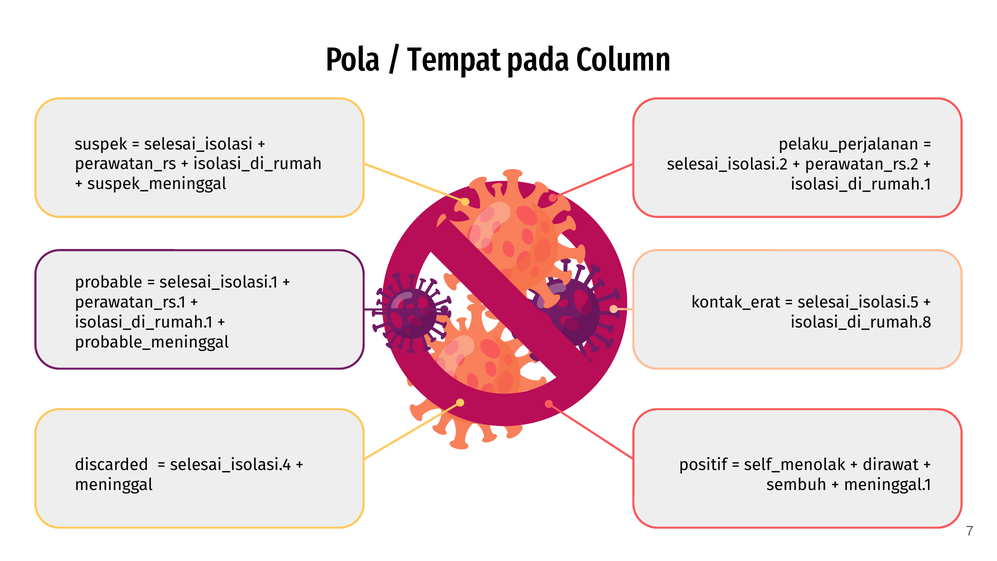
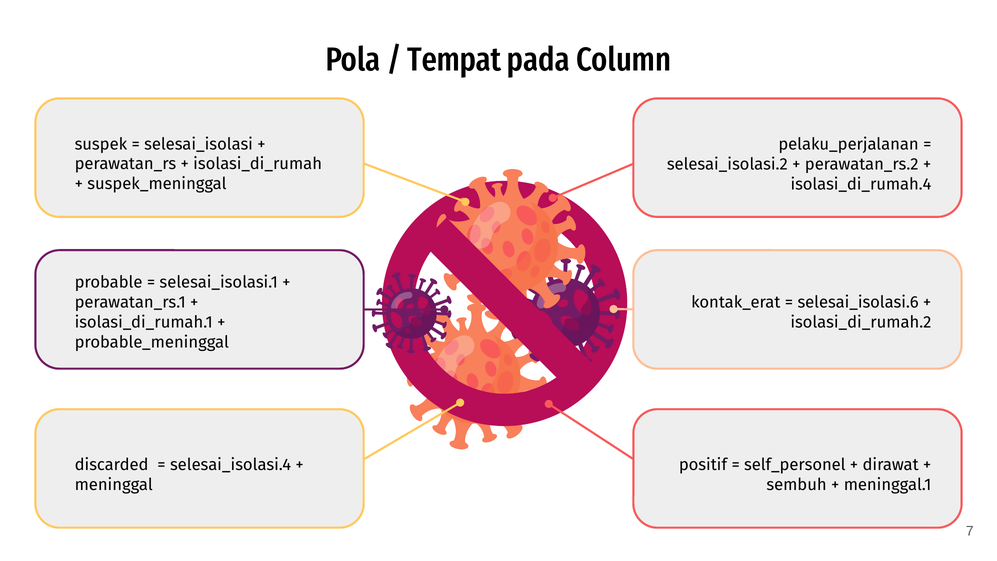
isolasi_di_rumah.1 at (861, 184): isolasi_di_rumah.1 -> isolasi_di_rumah.4
selesai_isolasi.5: selesai_isolasi.5 -> selesai_isolasi.6
isolasi_di_rumah.8: isolasi_di_rumah.8 -> isolasi_di_rumah.2
self_menolak: self_menolak -> self_personel
